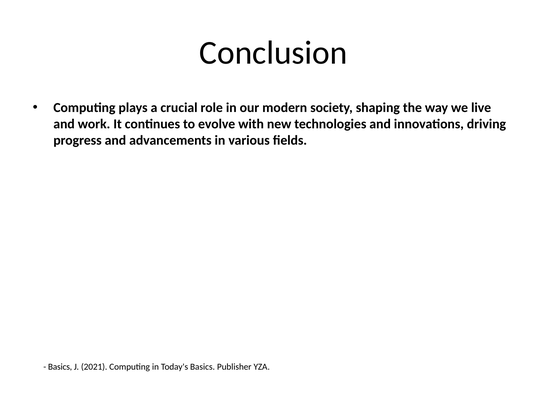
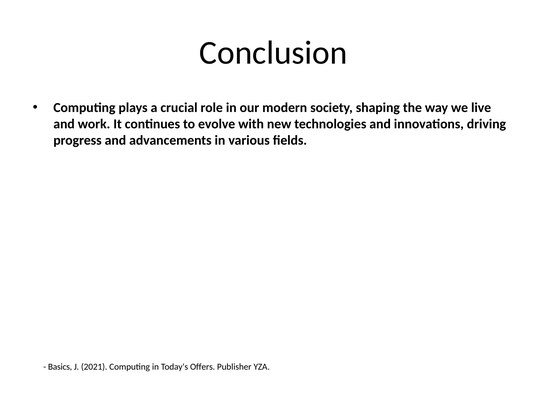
Today's Basics: Basics -> Offers
